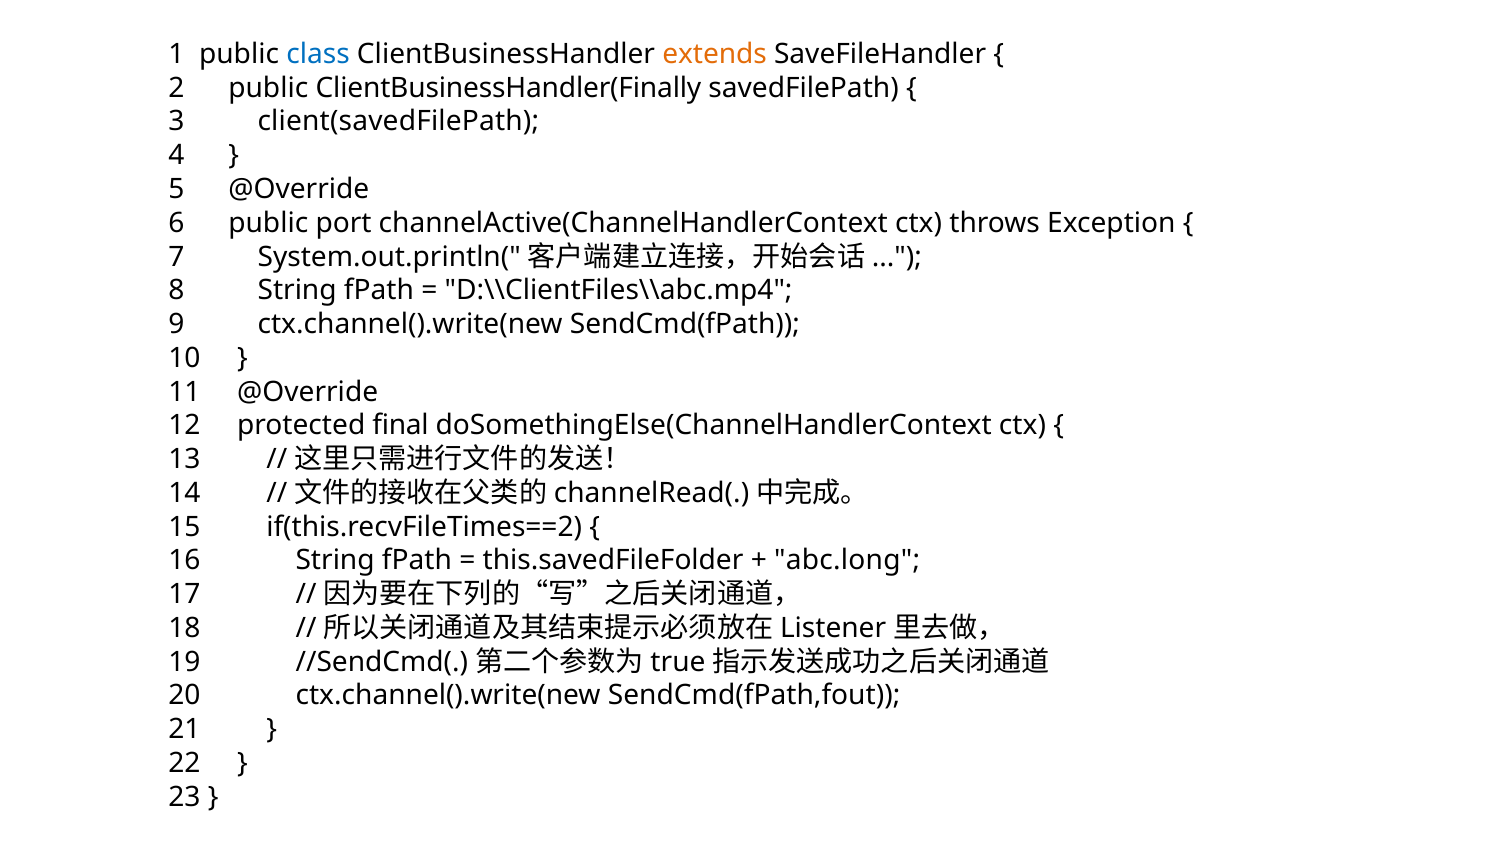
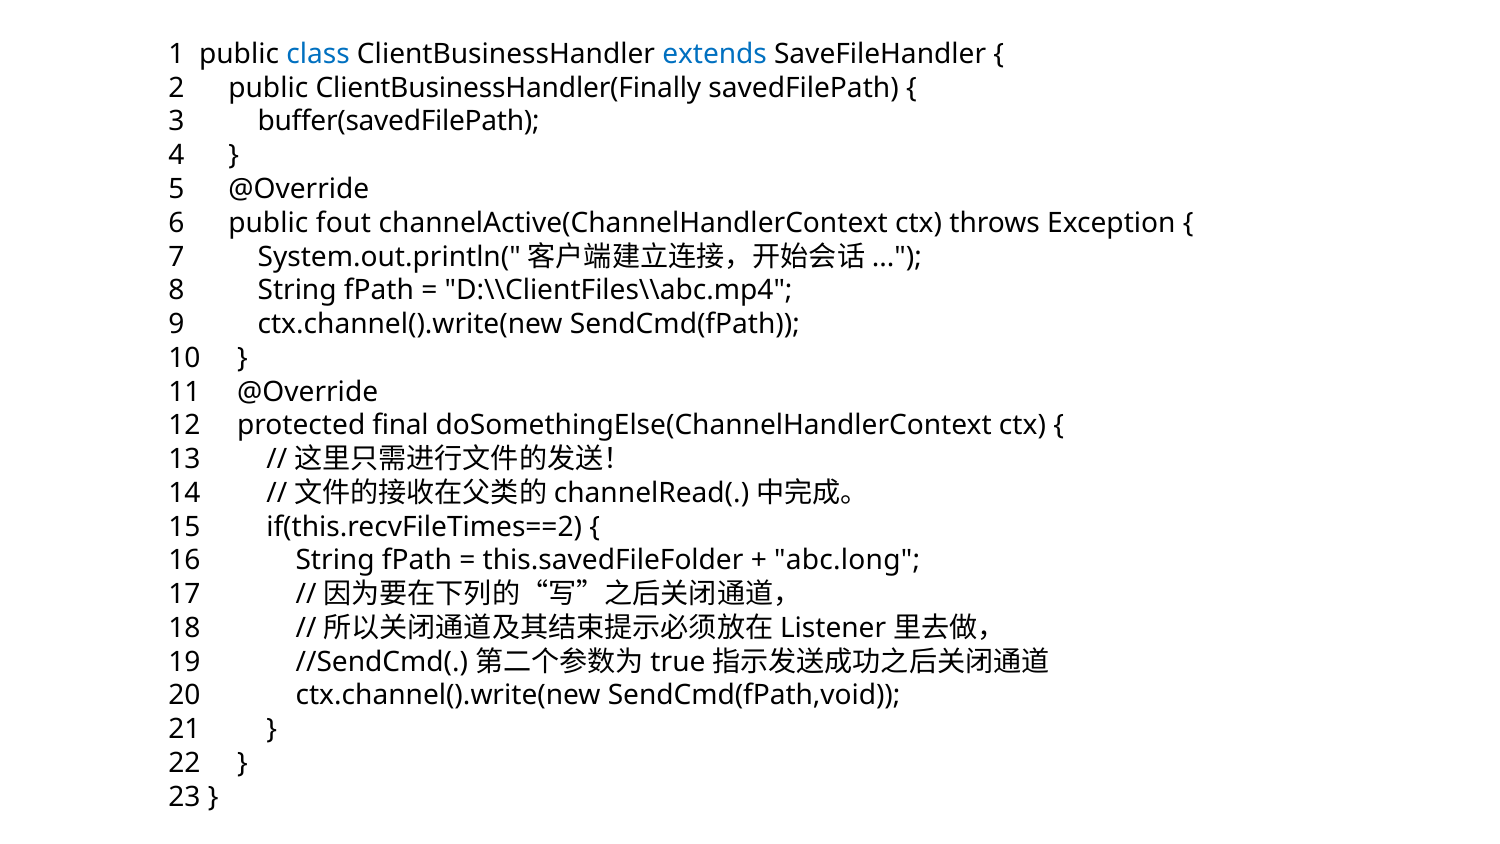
extends colour: orange -> blue
client(savedFilePath: client(savedFilePath -> buffer(savedFilePath
port: port -> fout
SendCmd(fPath,fout: SendCmd(fPath,fout -> SendCmd(fPath,void
